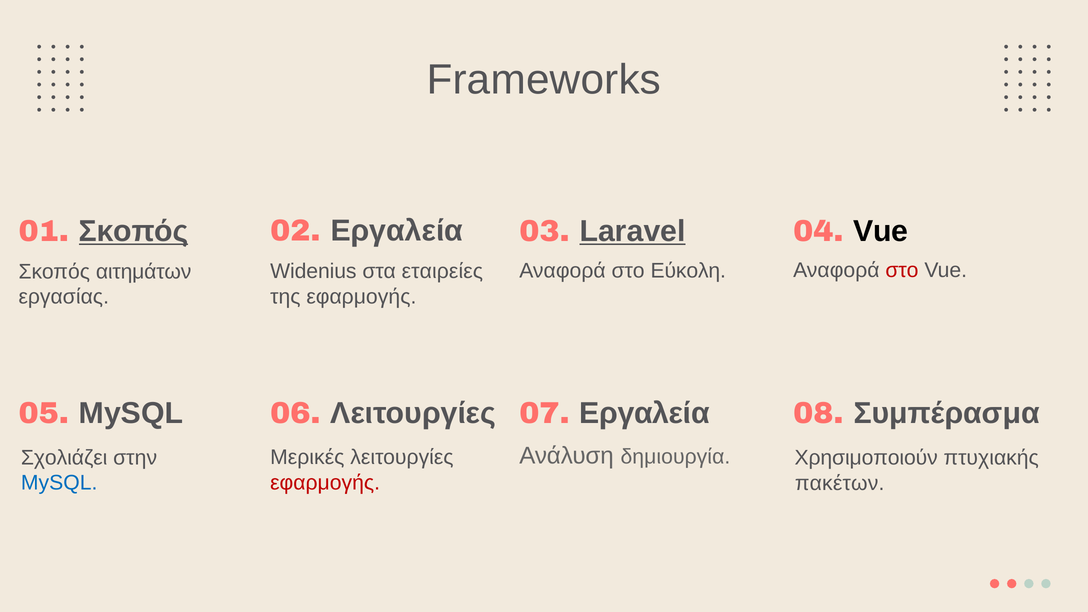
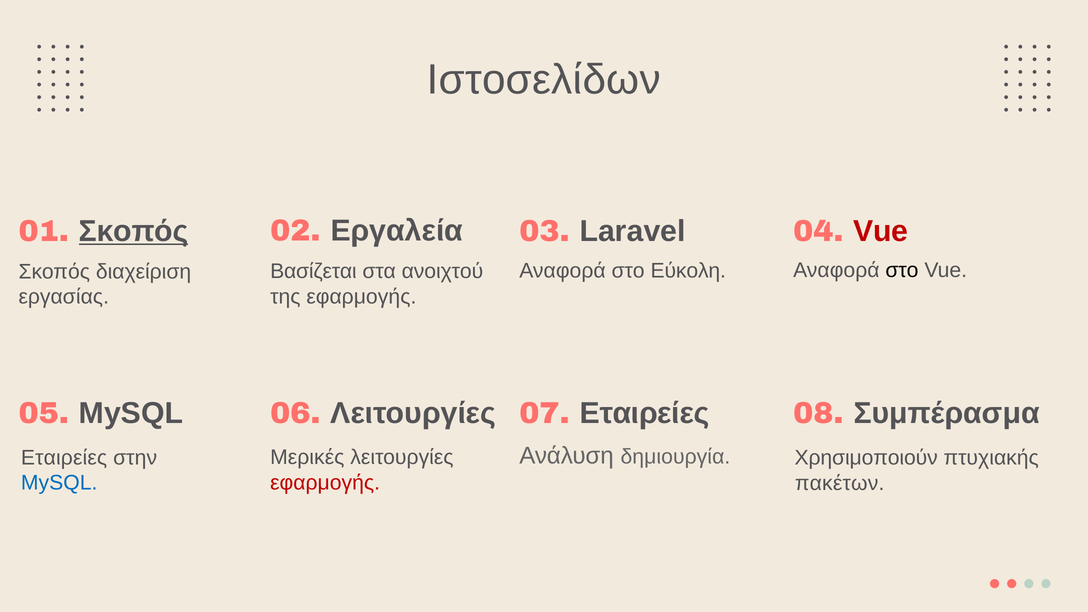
Frameworks: Frameworks -> Ιστοσελίδων
Laravel underline: present -> none
Vue at (881, 231) colour: black -> red
στο at (902, 270) colour: red -> black
Widenius: Widenius -> Βασίζεται
εταιρείες: εταιρείες -> ανοιχτού
αιτημάτων: αιτημάτων -> διαχείριση
07 Εργαλεία: Εργαλεία -> Εταιρείες
Σχολιάζει at (64, 458): Σχολιάζει -> Εταιρείες
